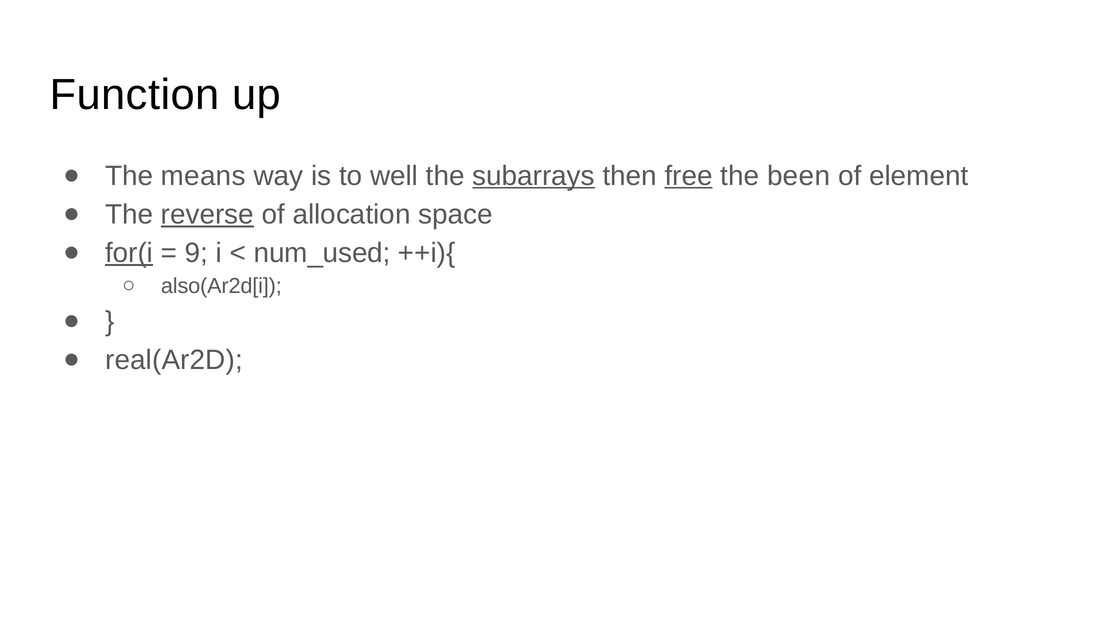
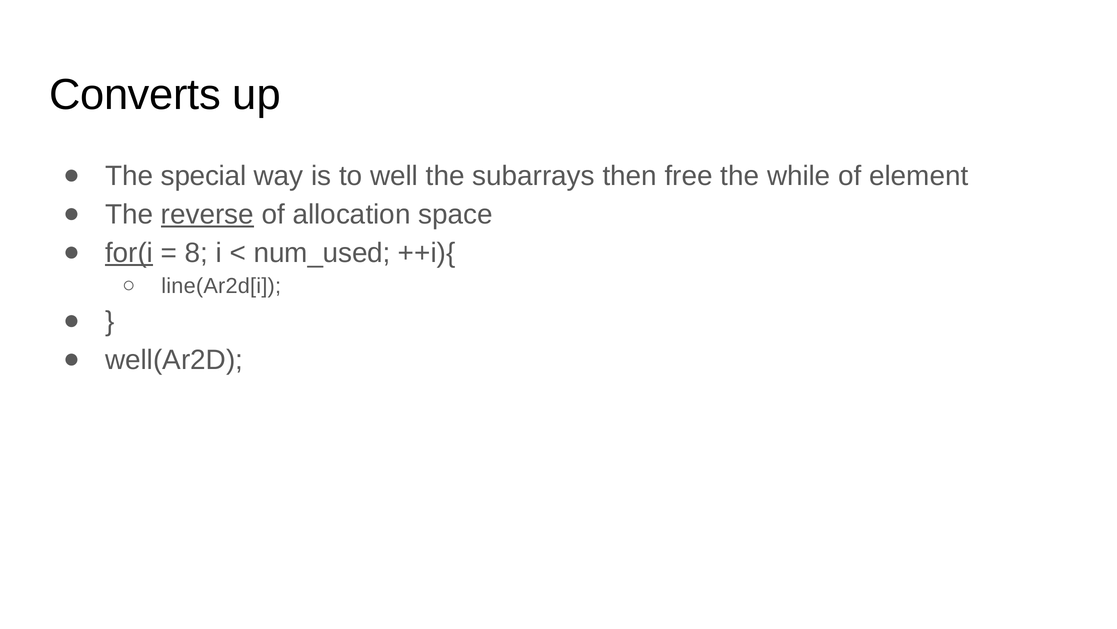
Function: Function -> Converts
means: means -> special
subarrays underline: present -> none
free underline: present -> none
been: been -> while
9: 9 -> 8
also(Ar2d[i: also(Ar2d[i -> line(Ar2d[i
real(Ar2D: real(Ar2D -> well(Ar2D
